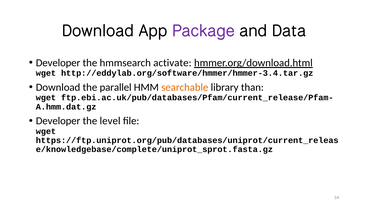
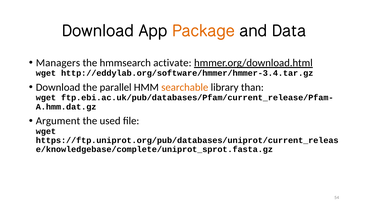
Package colour: purple -> orange
Developer at (58, 63): Developer -> Managers
Developer at (58, 121): Developer -> Argument
level: level -> used
